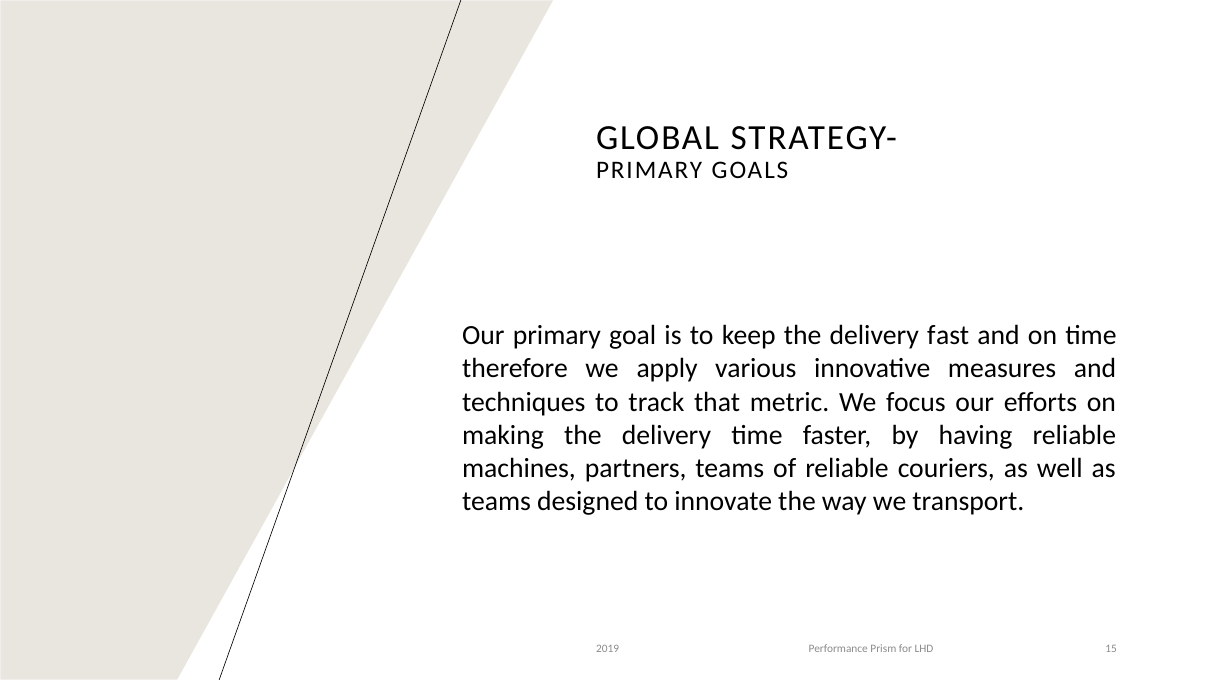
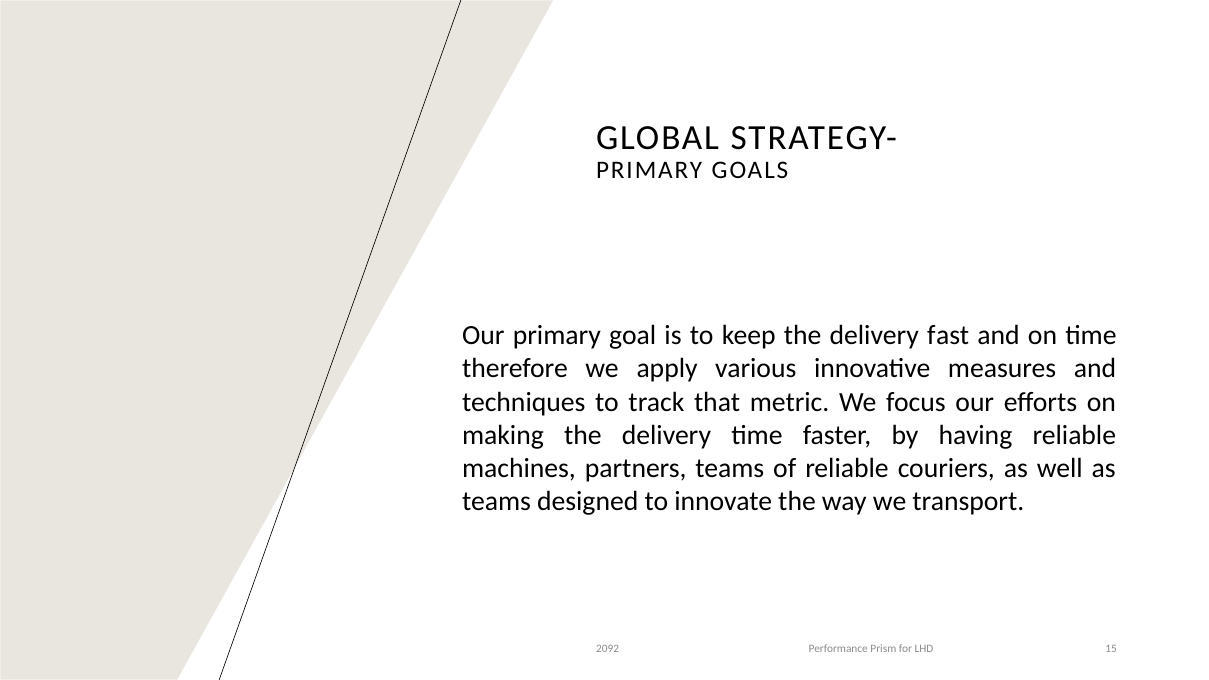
2019: 2019 -> 2092
